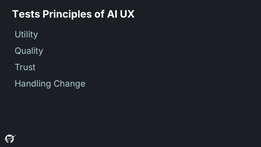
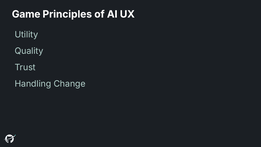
Tests: Tests -> Game
